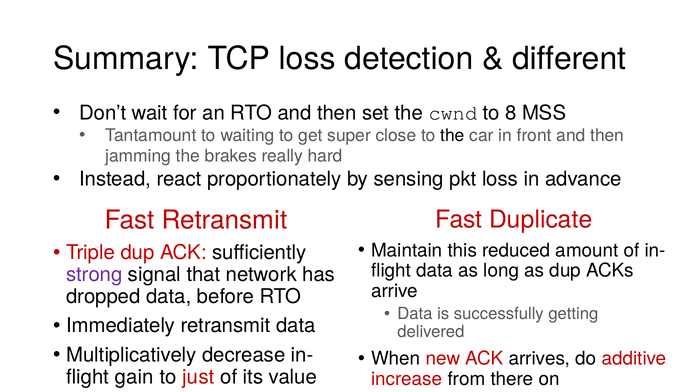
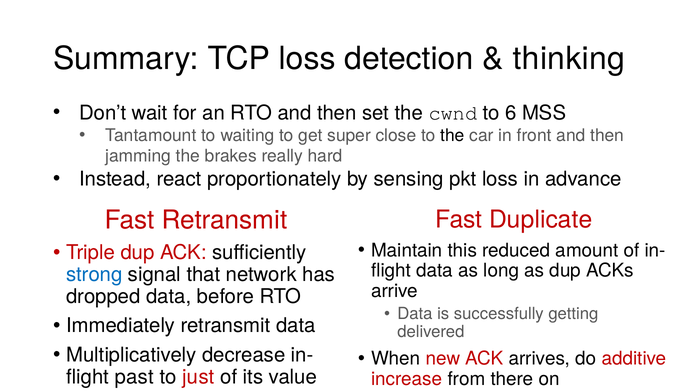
different: different -> thinking
8: 8 -> 6
strong colour: purple -> blue
gain: gain -> past
